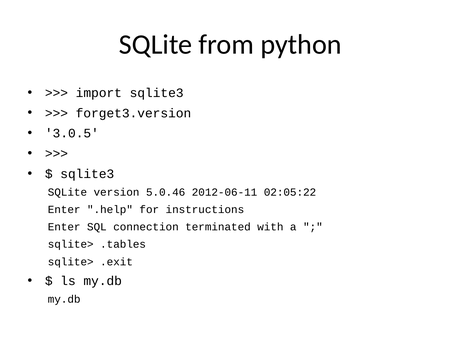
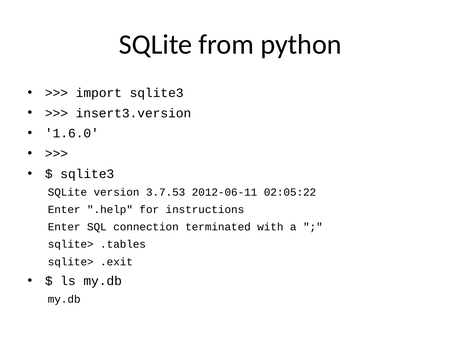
forget3.version: forget3.version -> insert3.version
3.0.5: 3.0.5 -> 1.6.0
5.0.46: 5.0.46 -> 3.7.53
